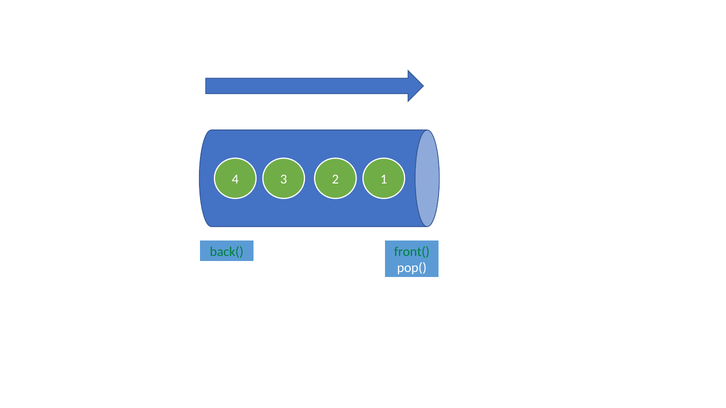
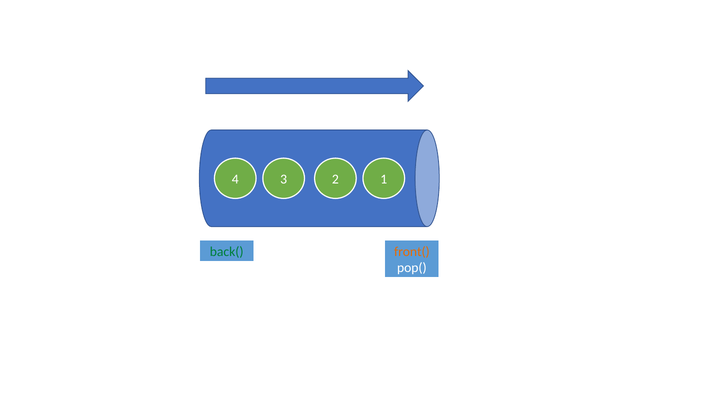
front( colour: green -> orange
